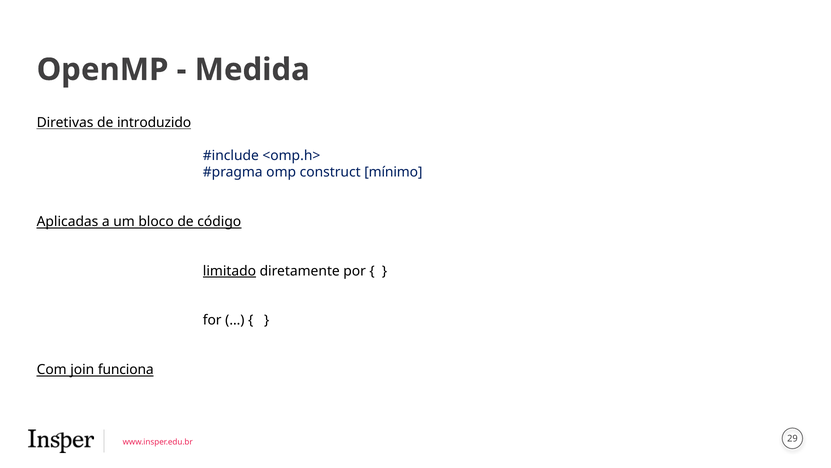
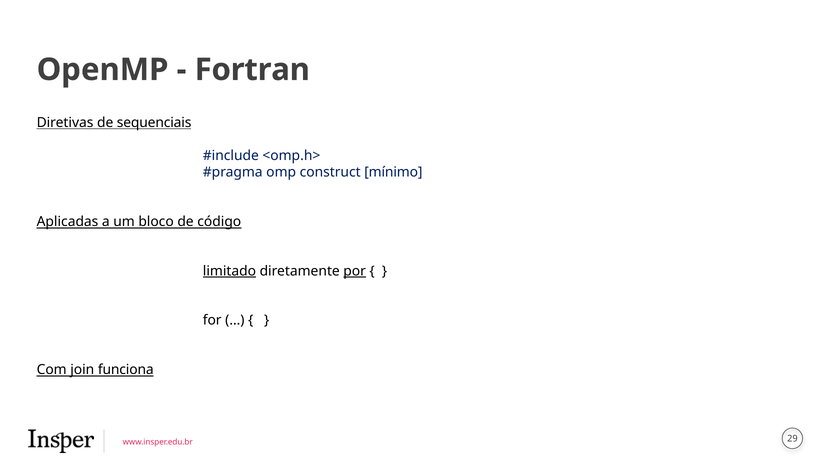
Medida: Medida -> Fortran
introduzido: introduzido -> sequenciais
por underline: none -> present
